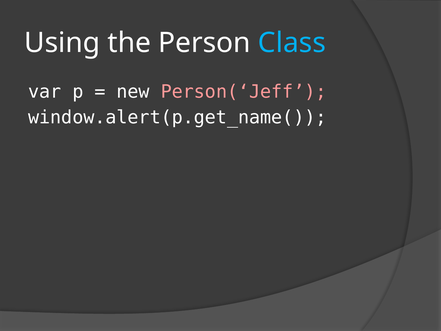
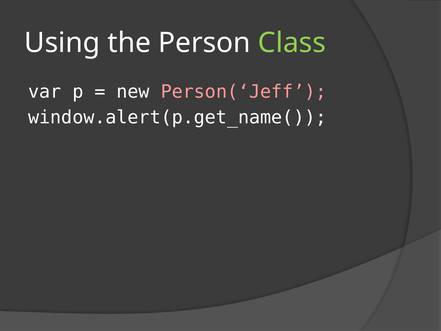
Class colour: light blue -> light green
